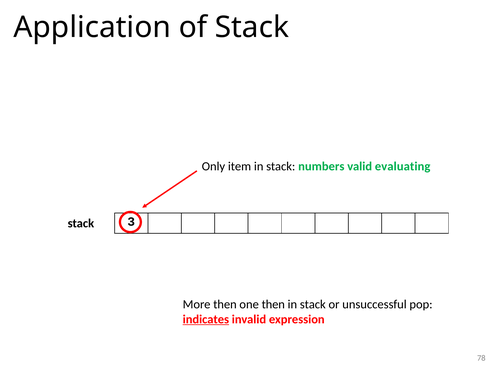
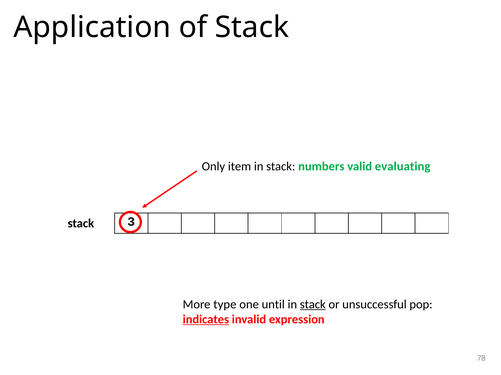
More then: then -> type
one then: then -> until
stack at (313, 305) underline: none -> present
